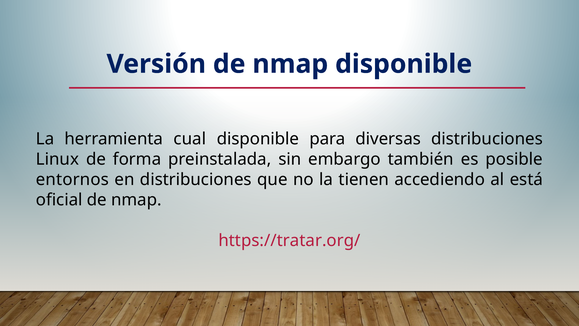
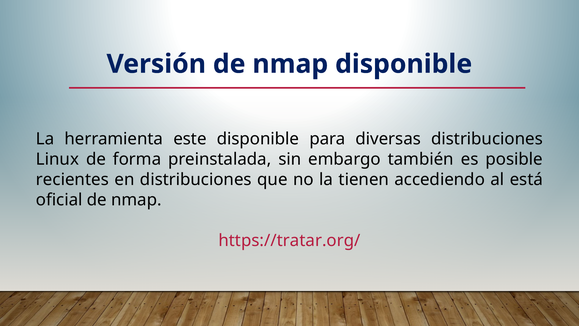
cual: cual -> este
entornos: entornos -> recientes
